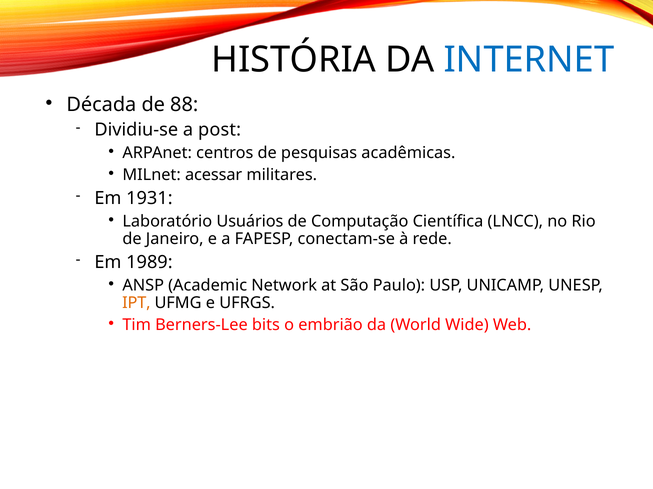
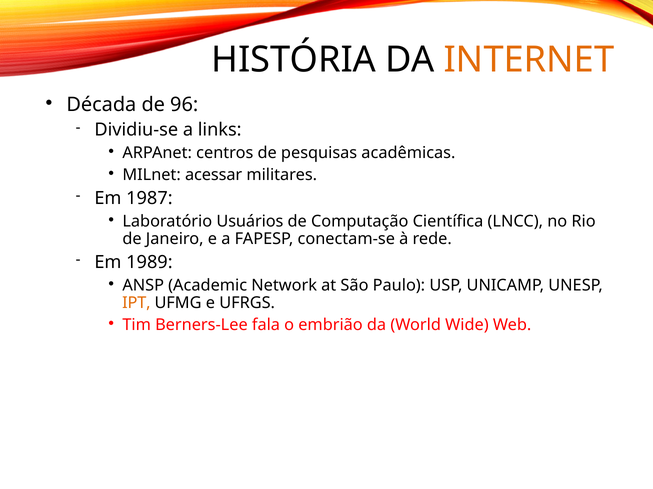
INTERNET colour: blue -> orange
88: 88 -> 96
post: post -> links
1931: 1931 -> 1987
bits: bits -> fala
